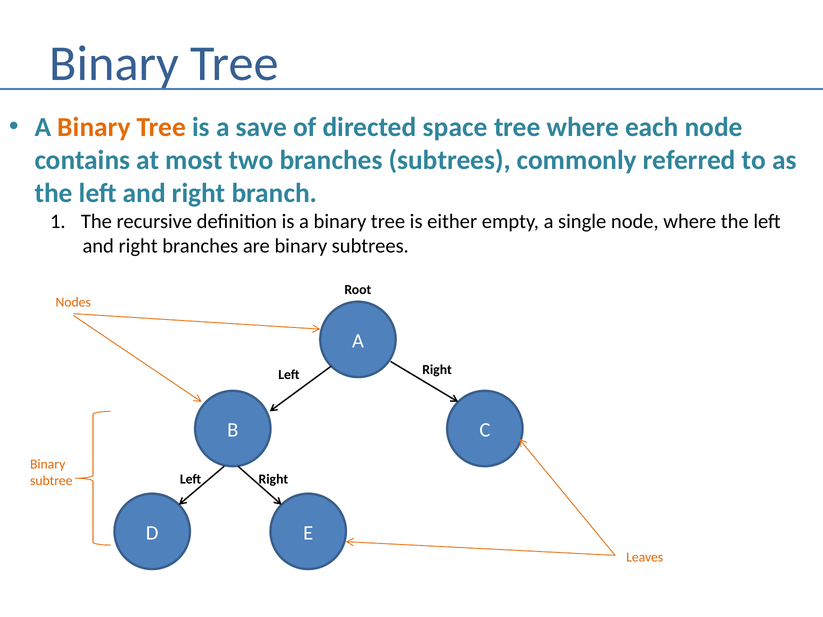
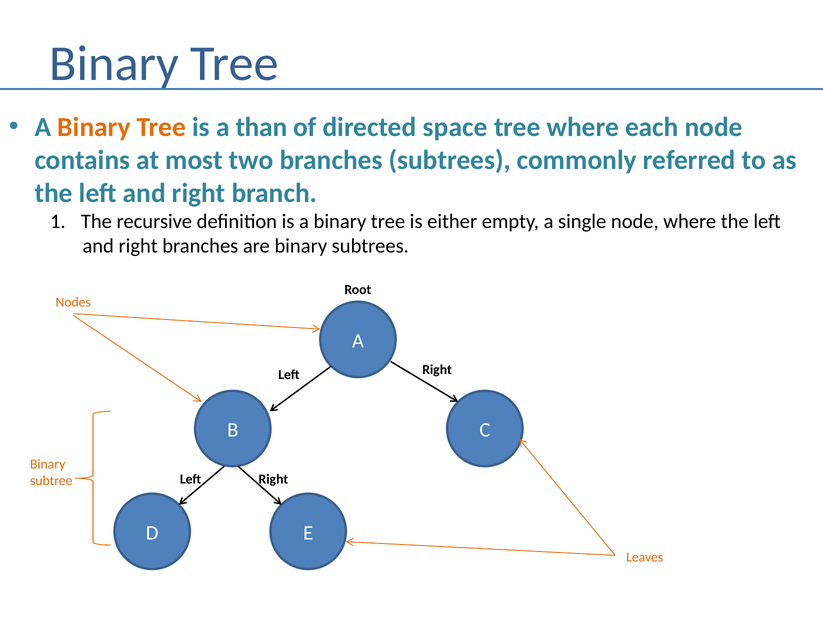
save: save -> than
